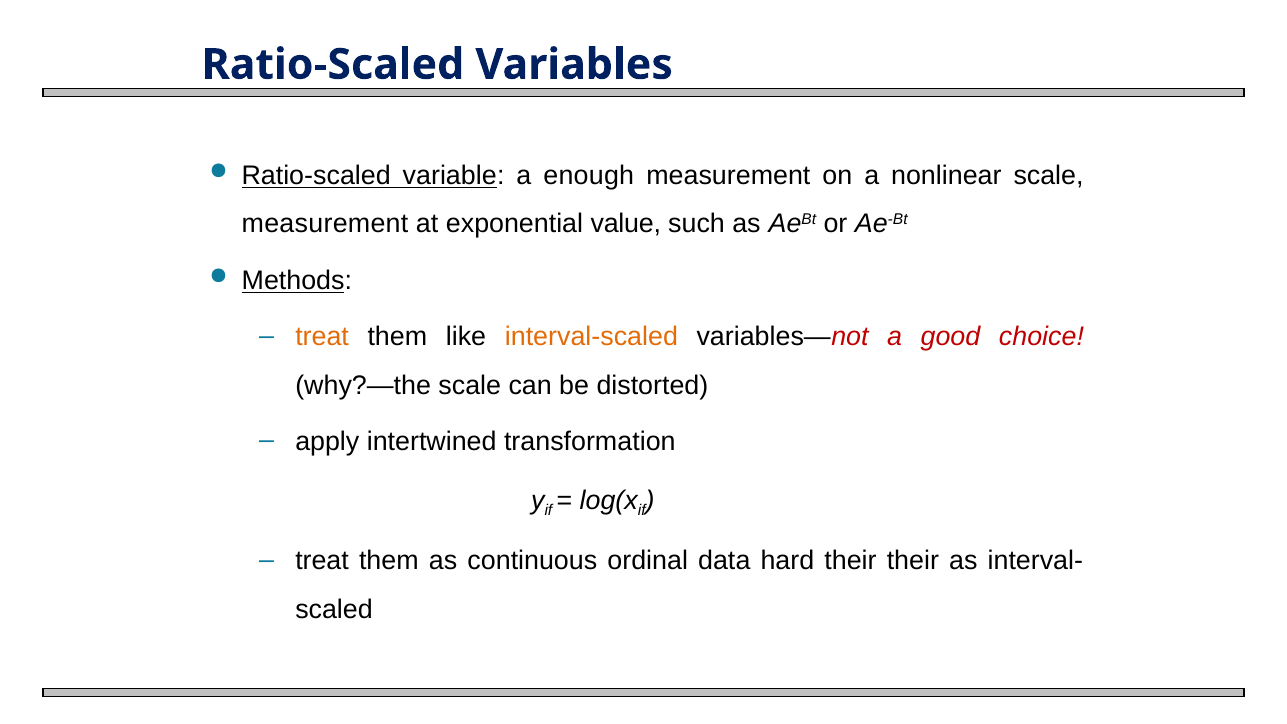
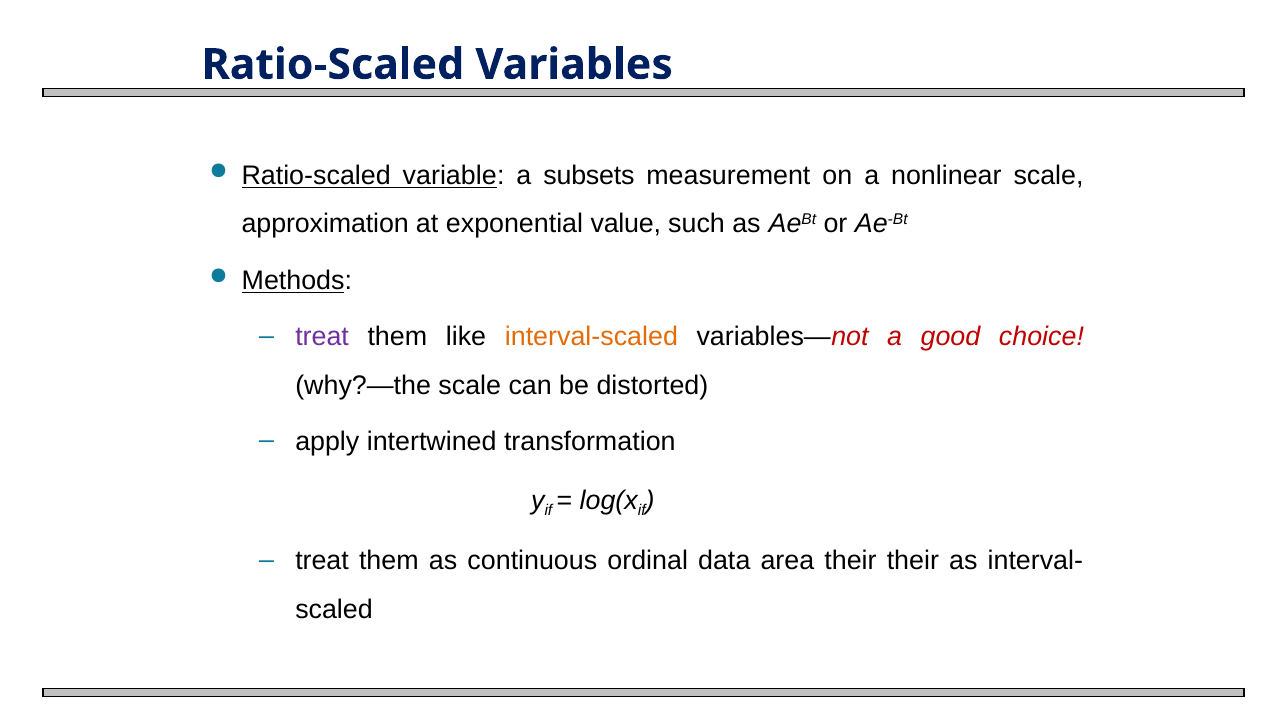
enough: enough -> subsets
measurement at (325, 224): measurement -> approximation
treat at (322, 337) colour: orange -> purple
hard: hard -> area
